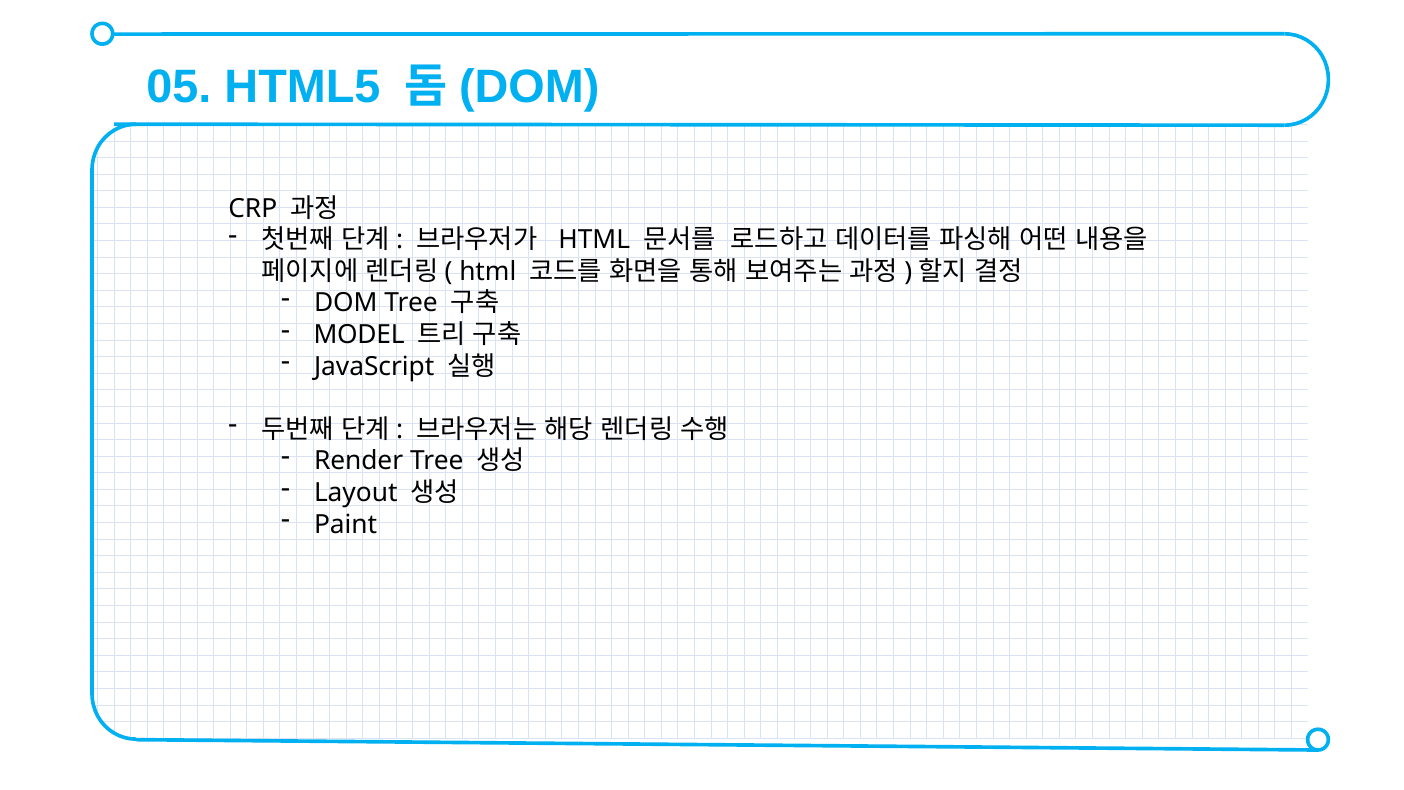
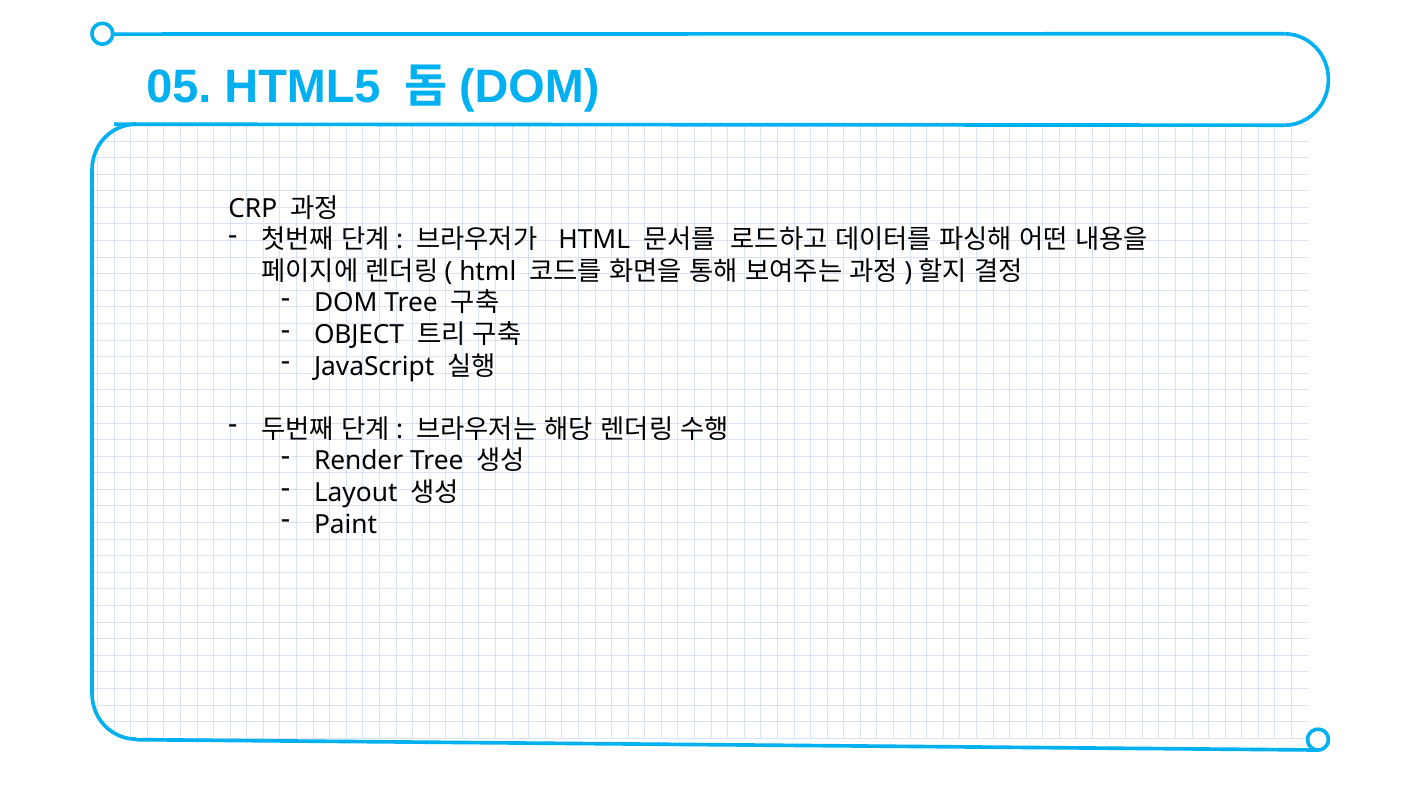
MODEL at (359, 335): MODEL -> OBJECT
